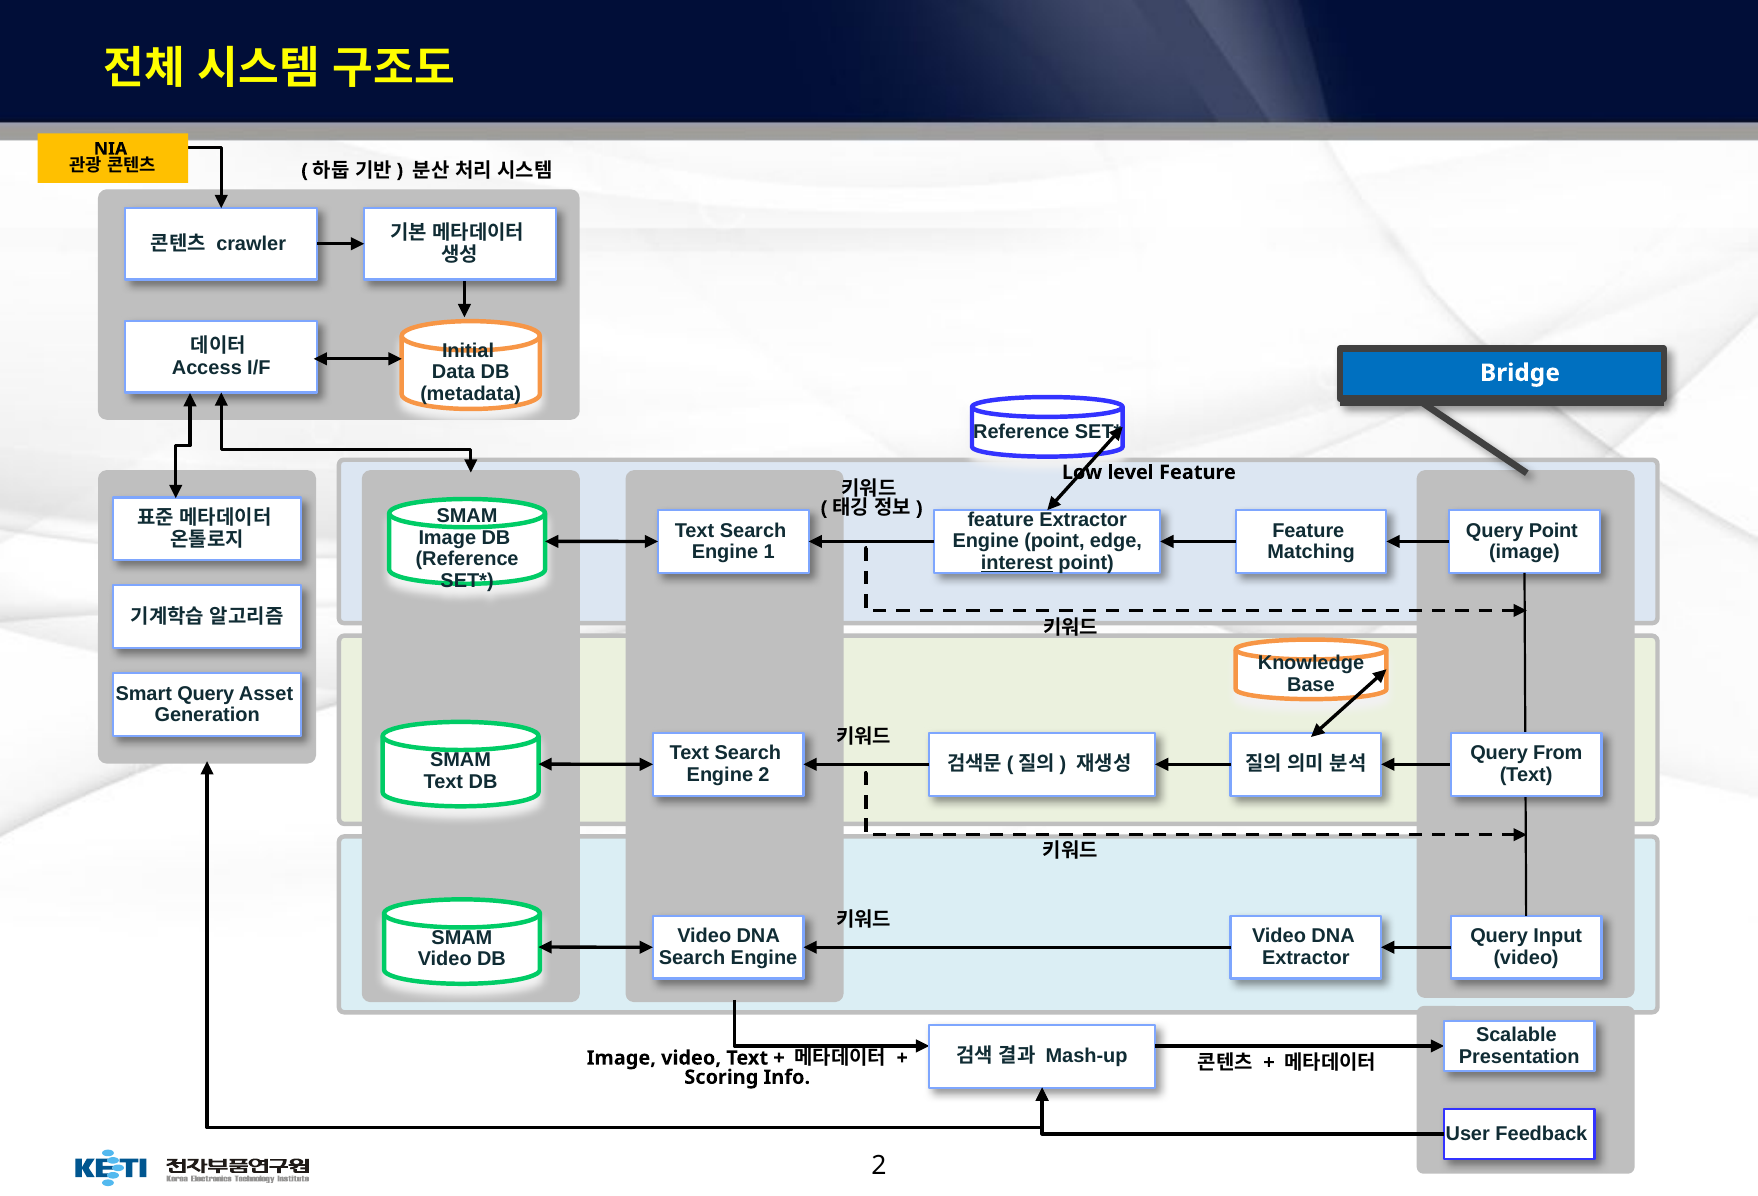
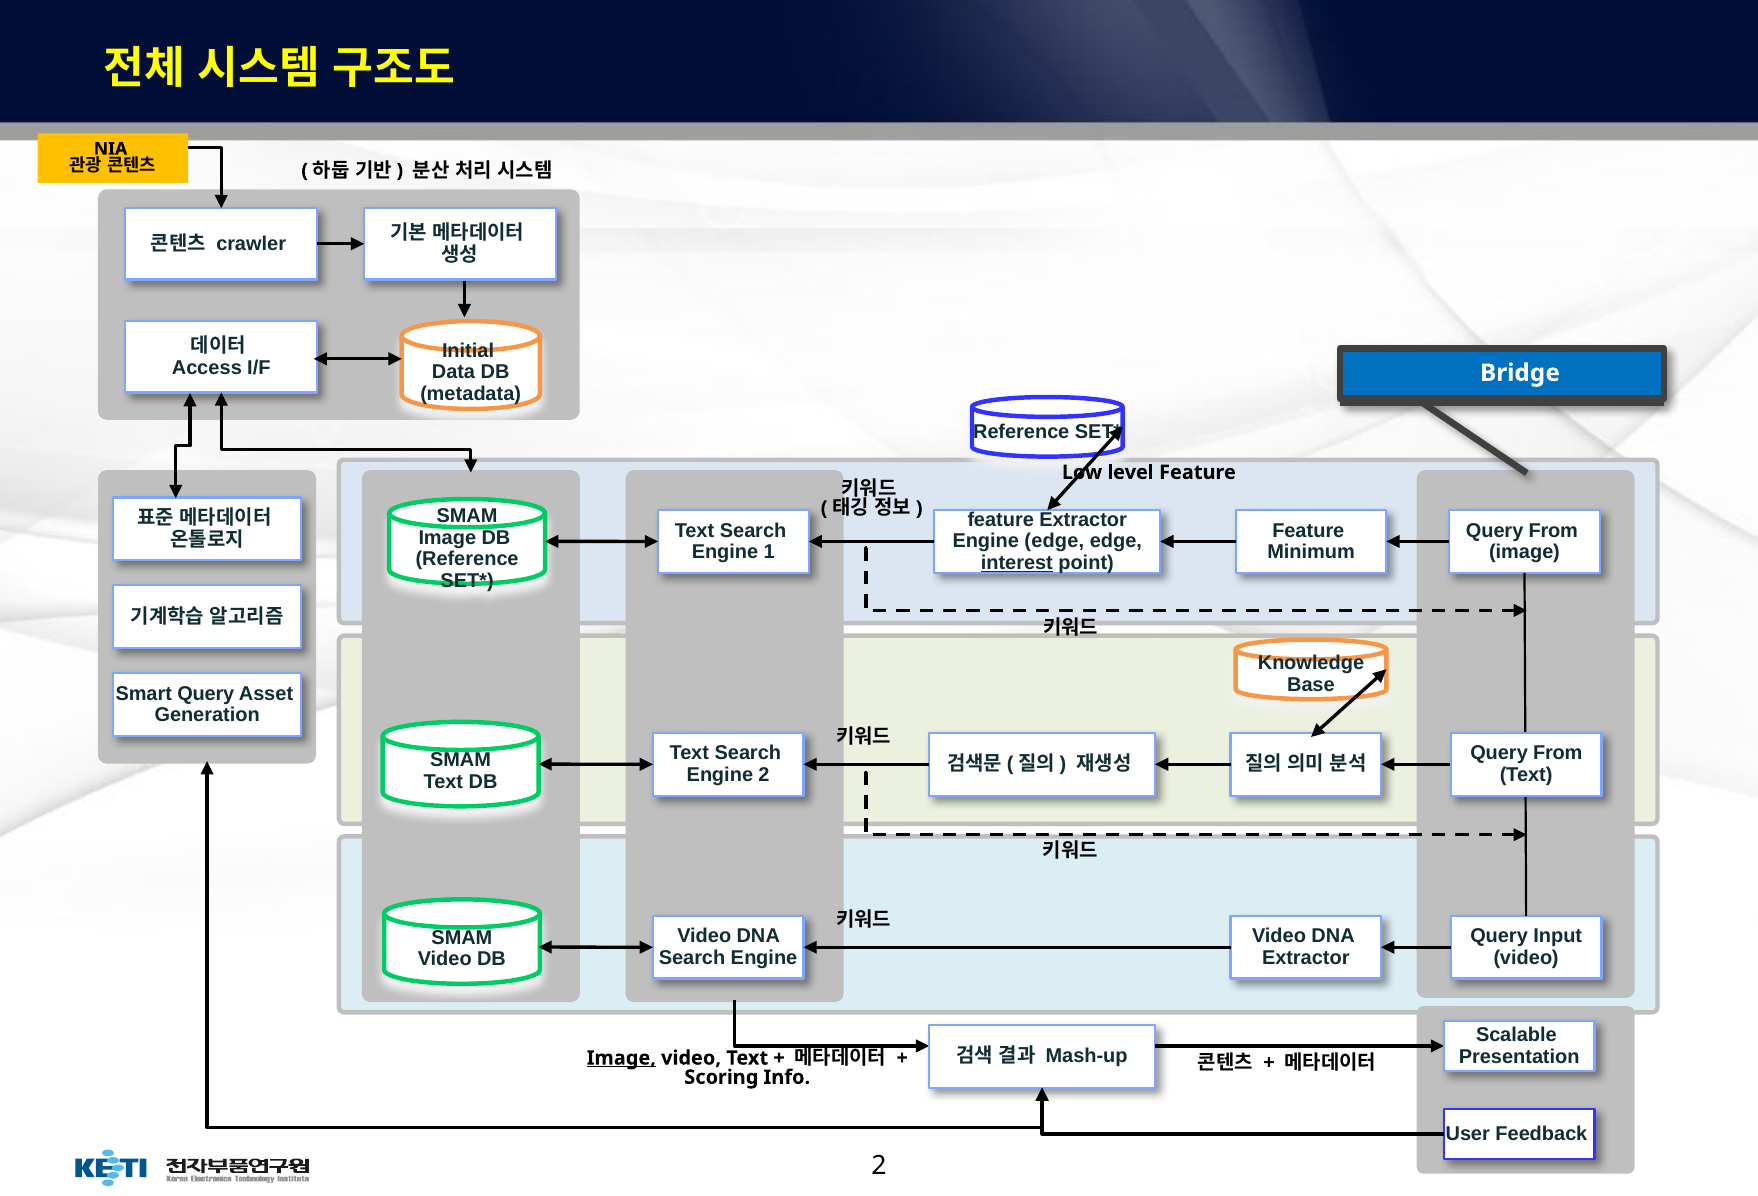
Point at (1553, 531): Point -> From
Engine point: point -> edge
Matching: Matching -> Minimum
Image at (621, 1058) underline: none -> present
